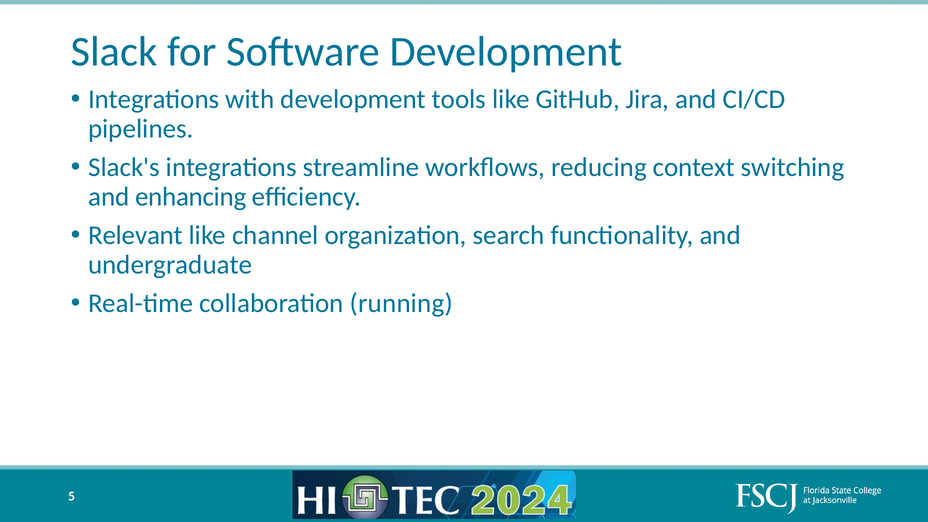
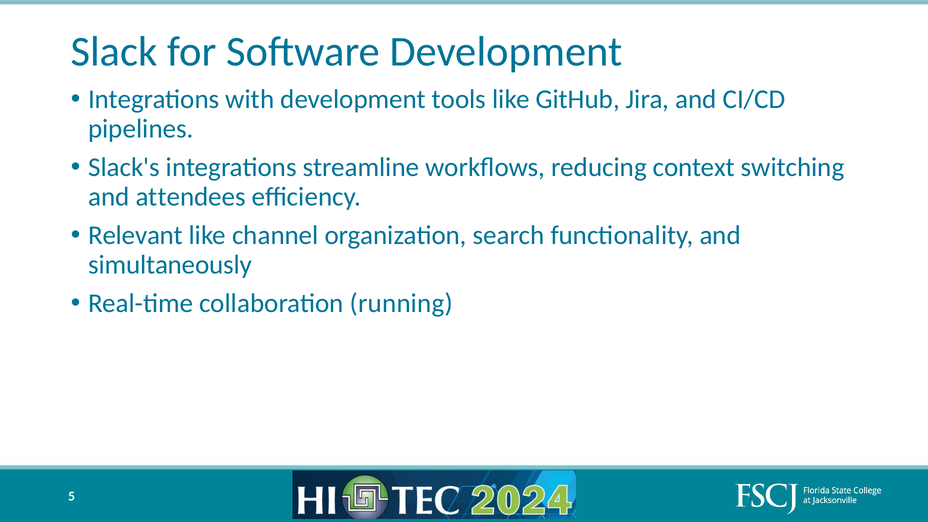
enhancing: enhancing -> attendees
undergraduate: undergraduate -> simultaneously
